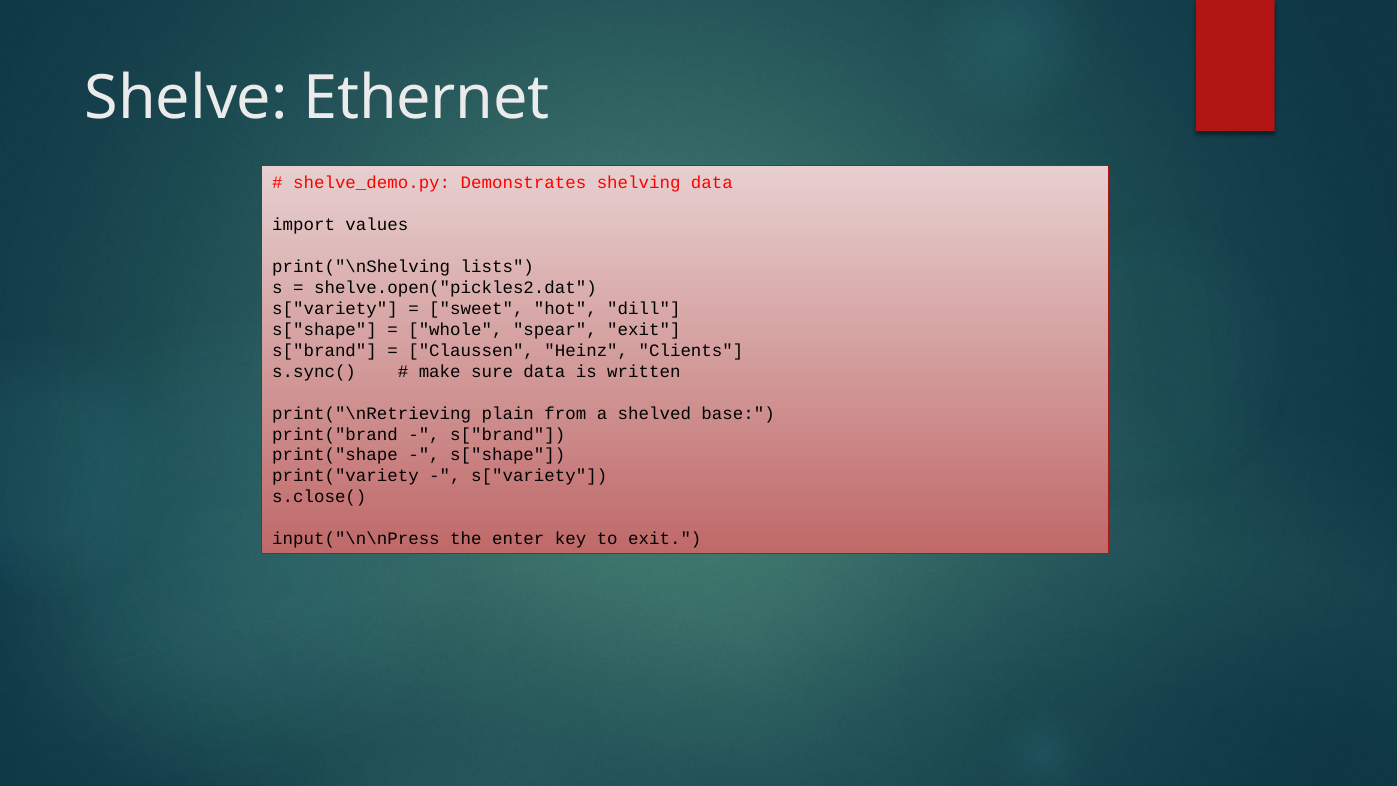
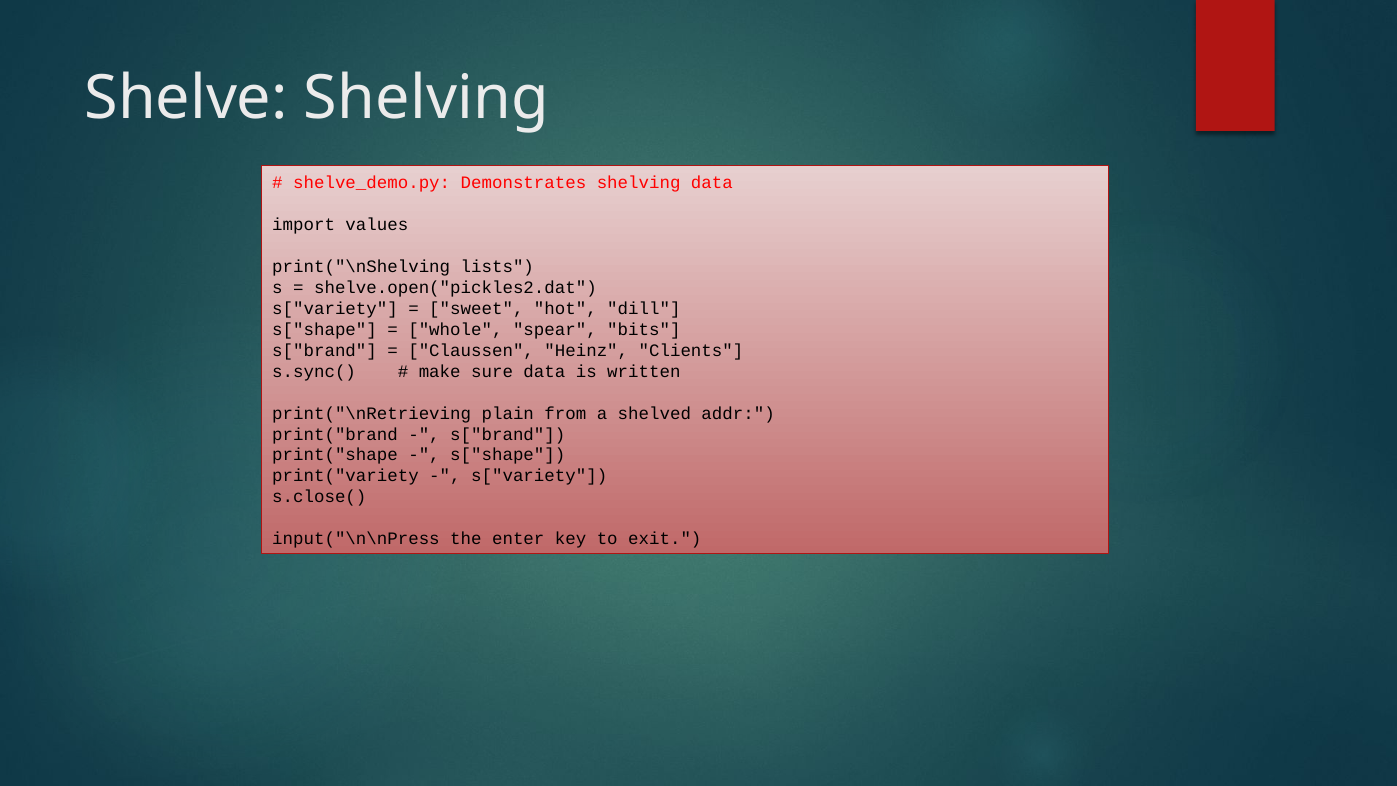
Shelve Ethernet: Ethernet -> Shelving
spear exit: exit -> bits
base: base -> addr
